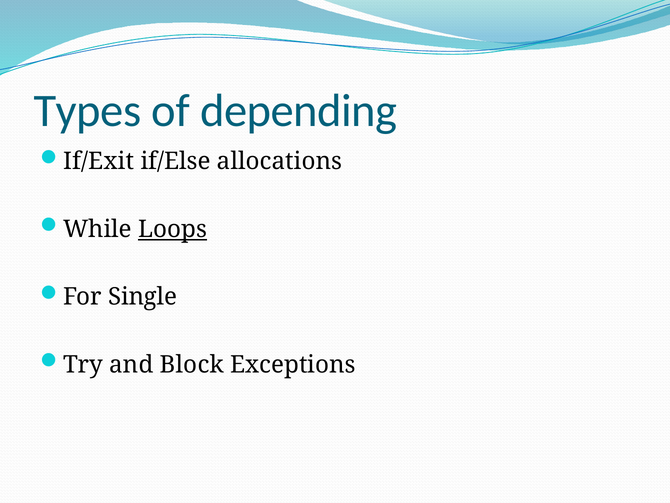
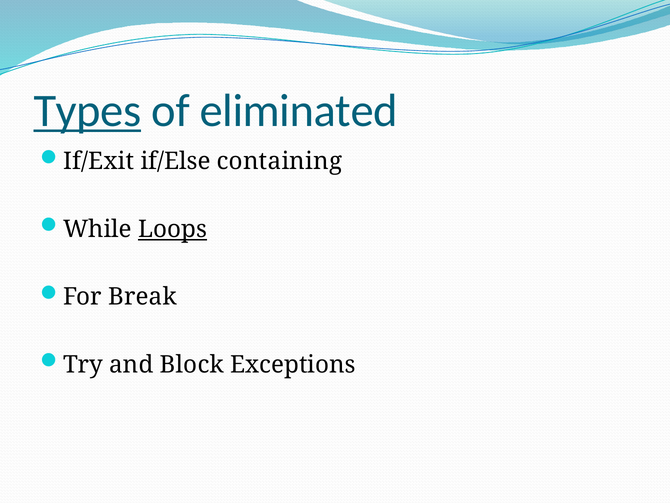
Types underline: none -> present
depending: depending -> eliminated
allocations: allocations -> containing
Single: Single -> Break
